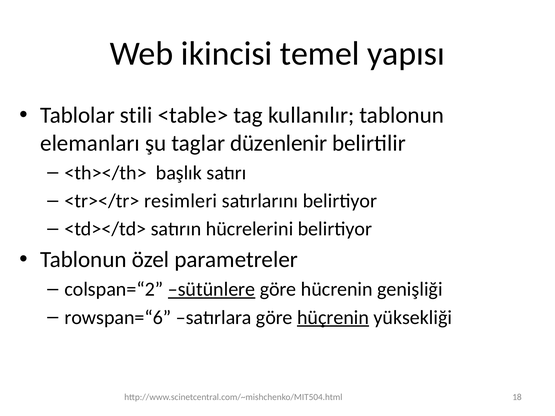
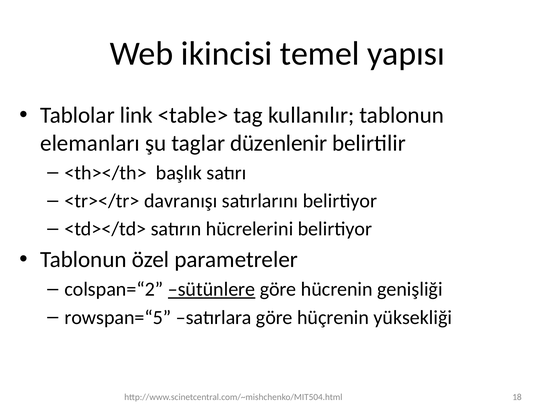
stili: stili -> link
resimleri: resimleri -> davranışı
rowspan=“6: rowspan=“6 -> rowspan=“5
hüçrenin underline: present -> none
